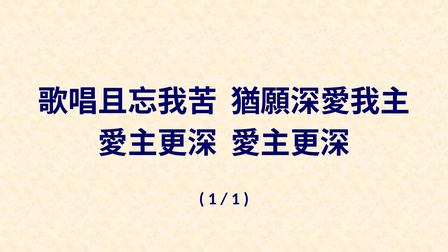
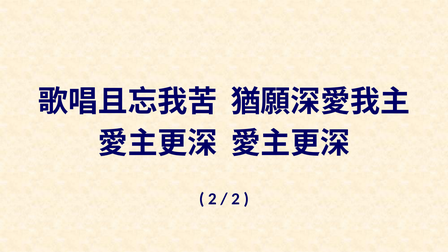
1 at (212, 199): 1 -> 2
1 at (236, 199): 1 -> 2
